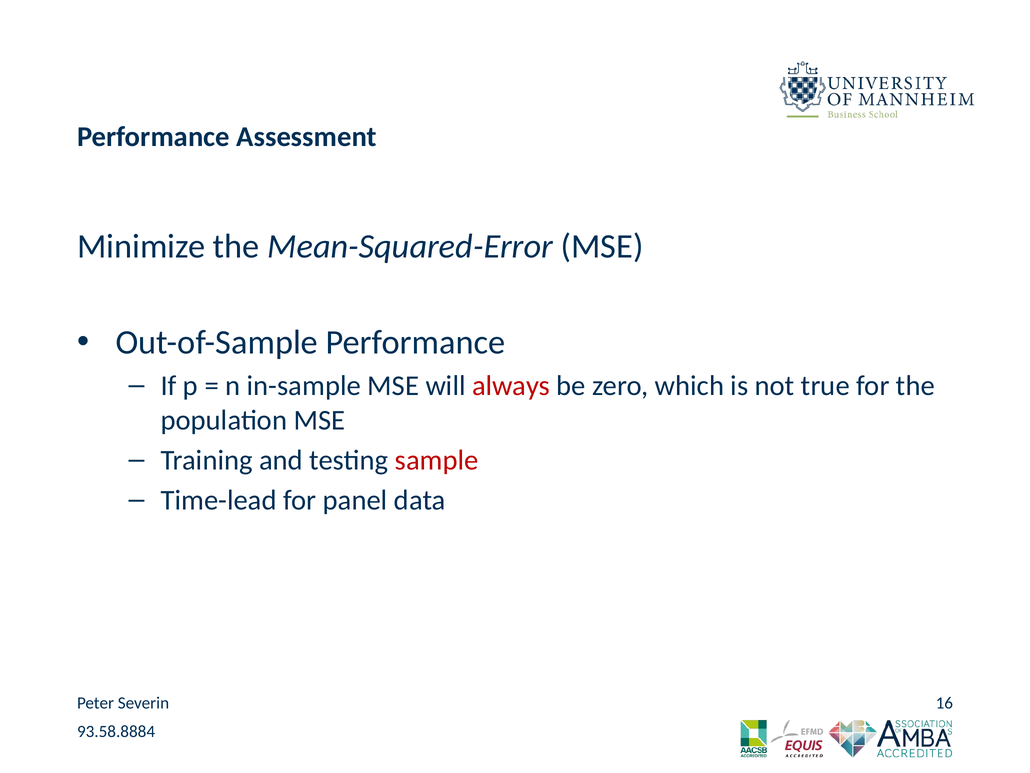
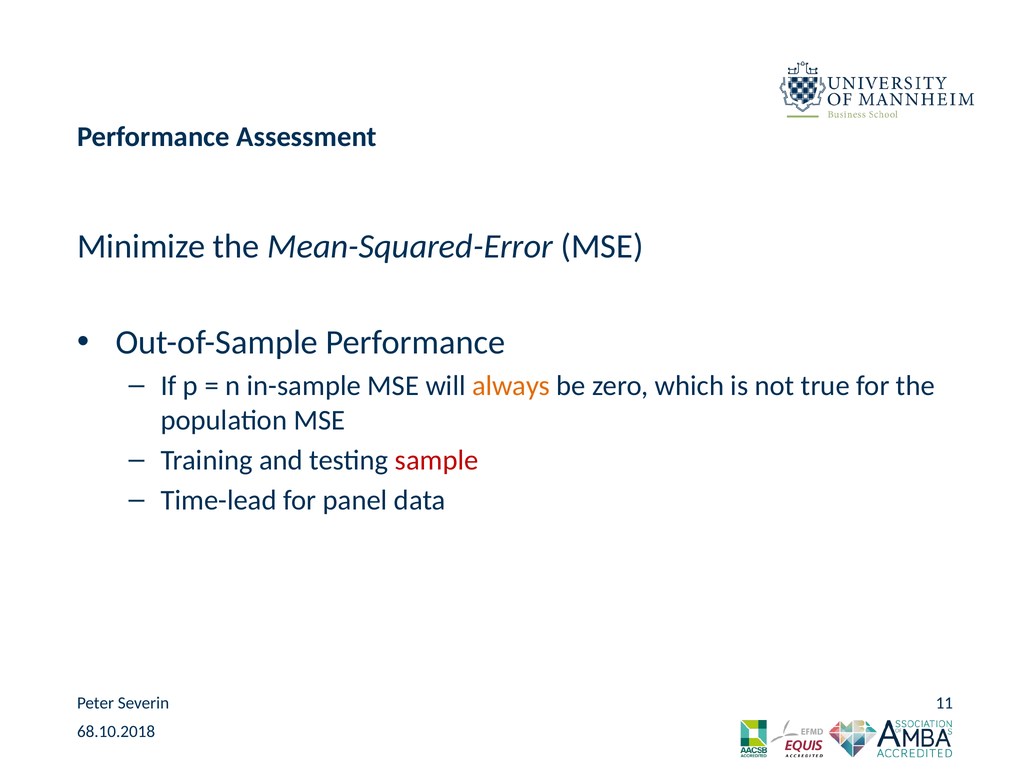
always colour: red -> orange
16: 16 -> 11
93.58.8884: 93.58.8884 -> 68.10.2018
